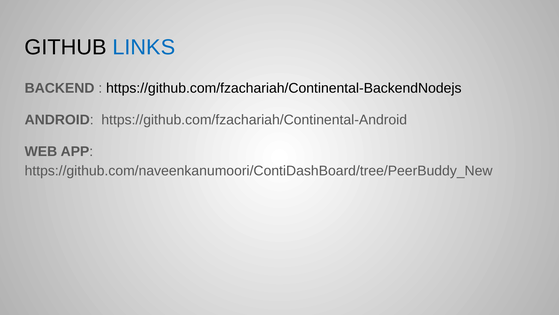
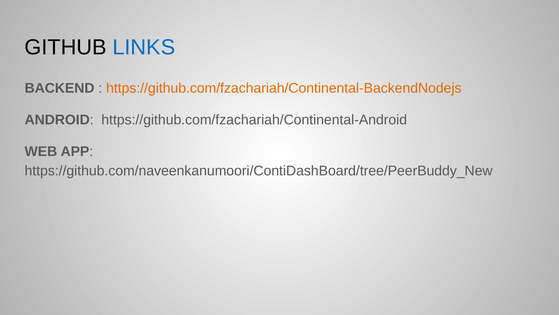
https://github.com/fzachariah/Continental-BackendNodejs colour: black -> orange
